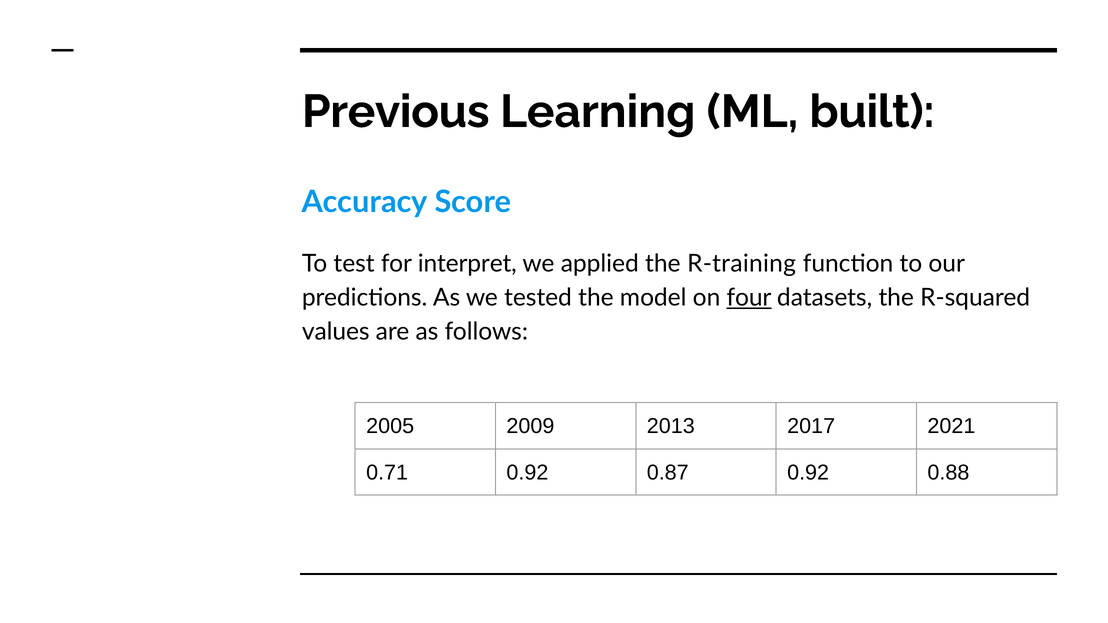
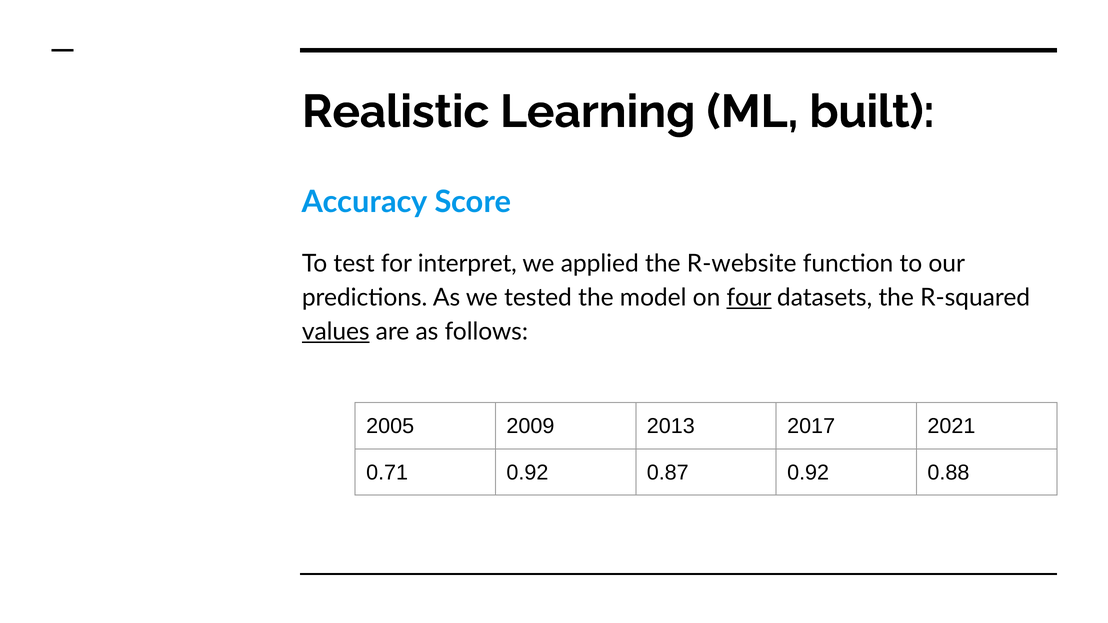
Previous: Previous -> Realistic
R-training: R-training -> R-website
values underline: none -> present
